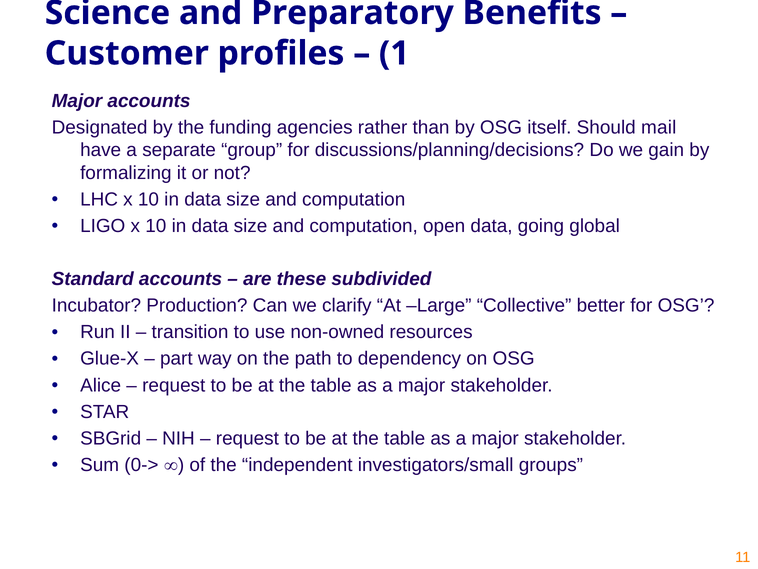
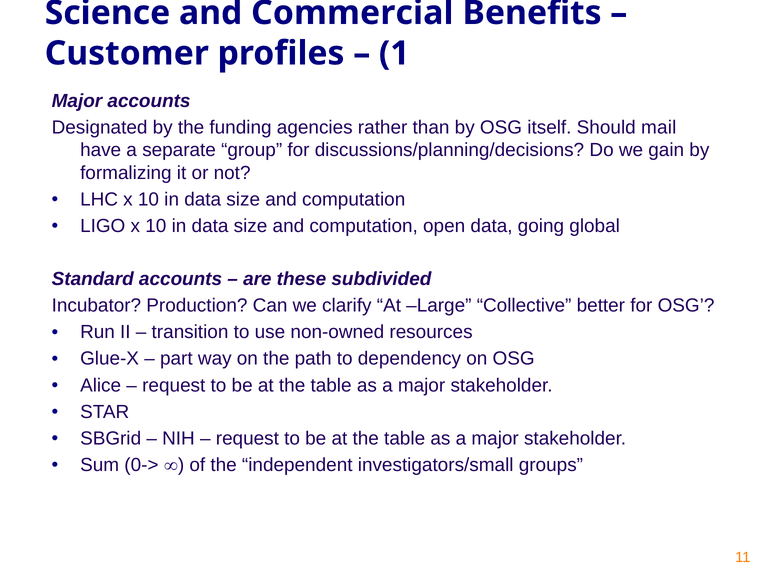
Preparatory: Preparatory -> Commercial
